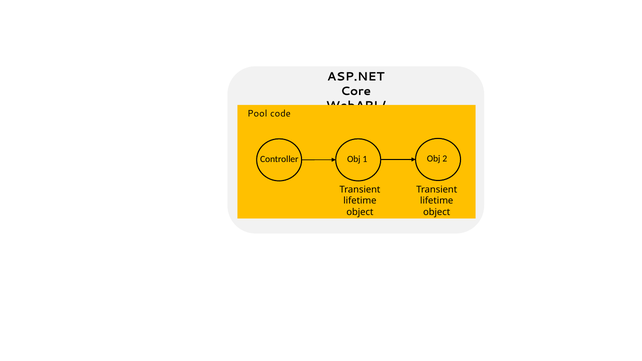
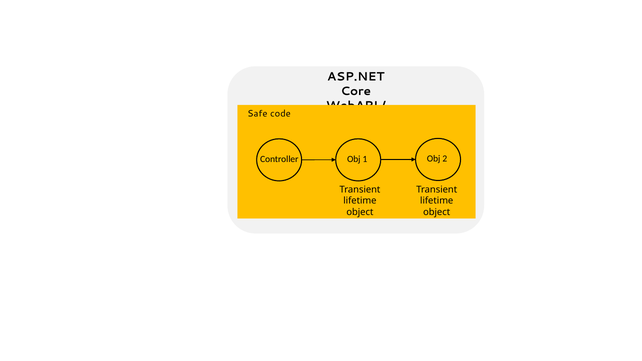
Pool: Pool -> Safe
